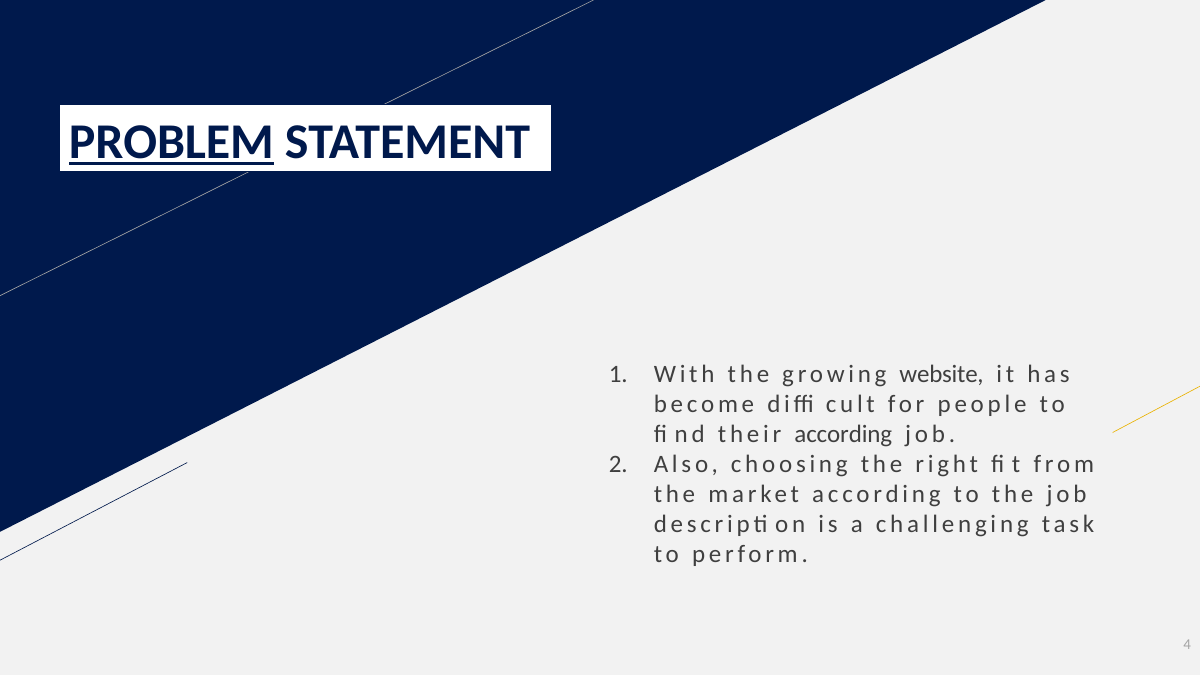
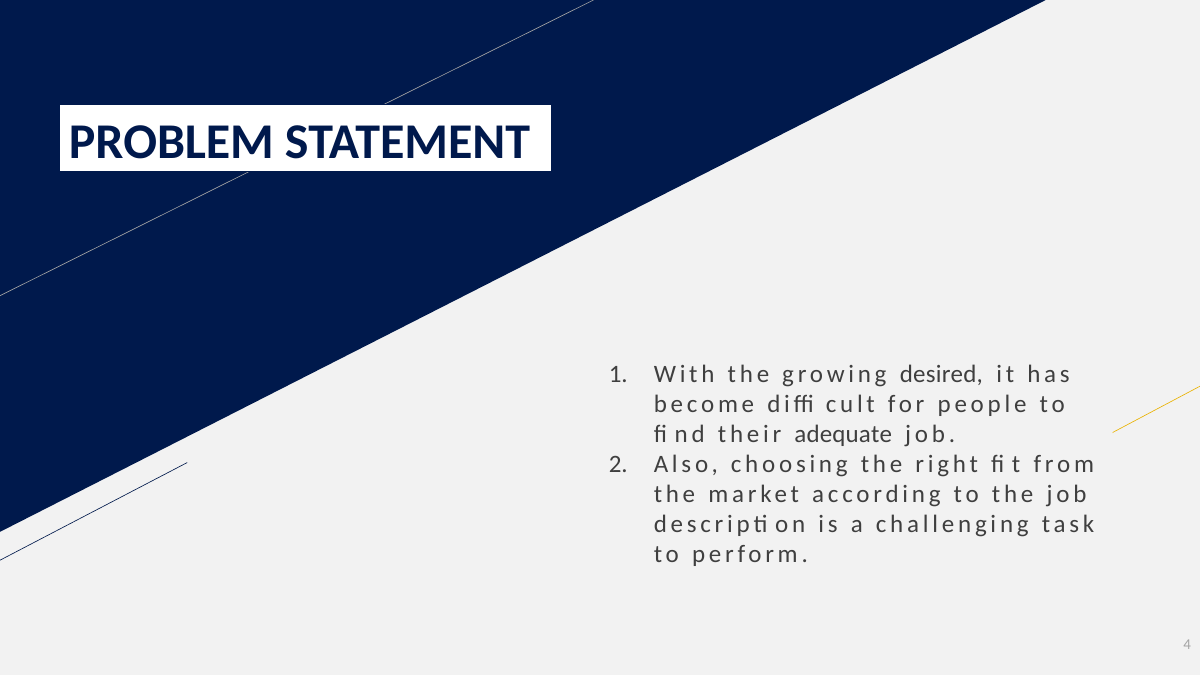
PROBLEM underline: present -> none
website: website -> desired
their according: according -> adequate
